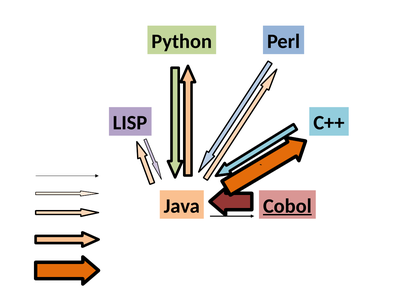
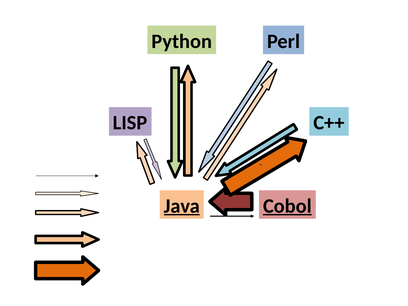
Java underline: none -> present
